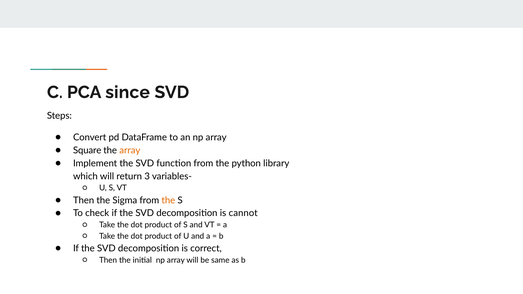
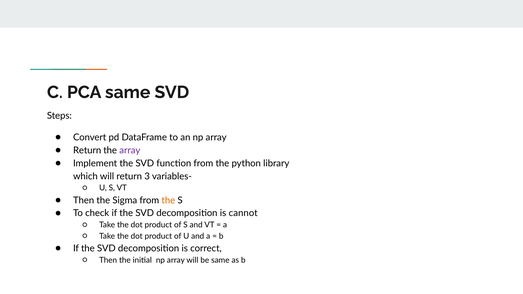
PCA since: since -> same
Square at (87, 150): Square -> Return
array at (130, 150) colour: orange -> purple
